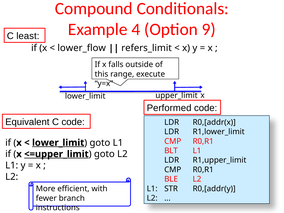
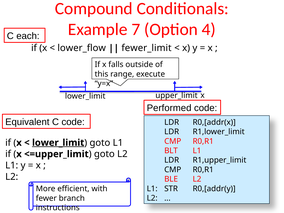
4: 4 -> 7
9: 9 -> 4
least: least -> each
refers_limit: refers_limit -> fewer_limit
<=upper_limit underline: present -> none
